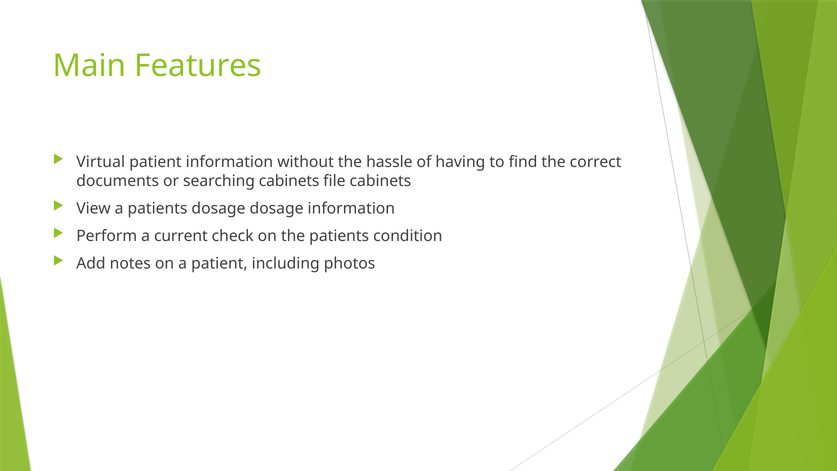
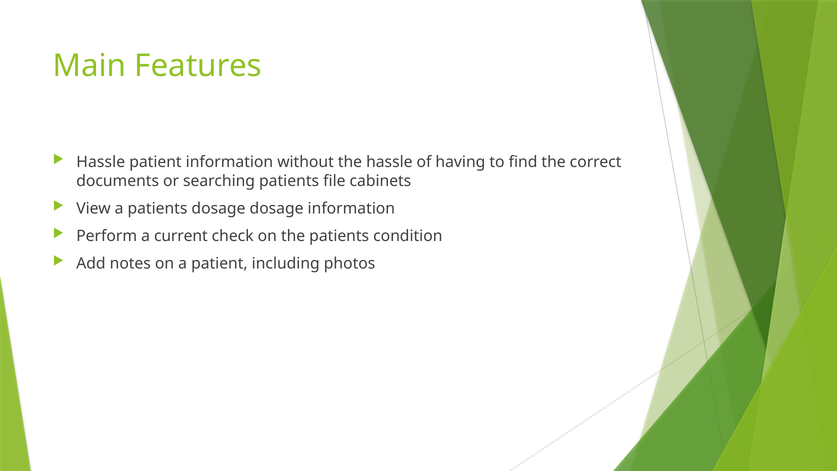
Virtual at (101, 162): Virtual -> Hassle
searching cabinets: cabinets -> patients
